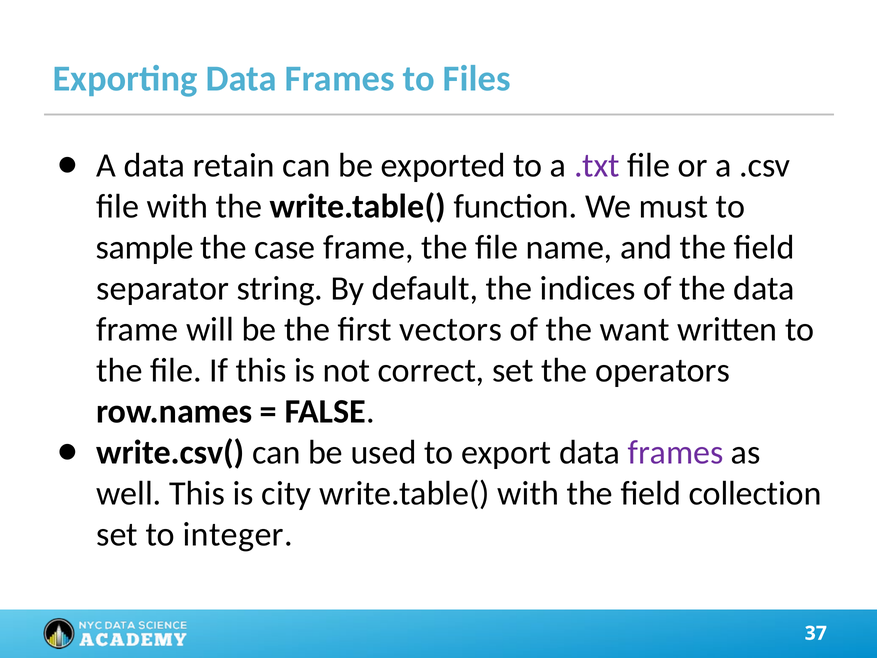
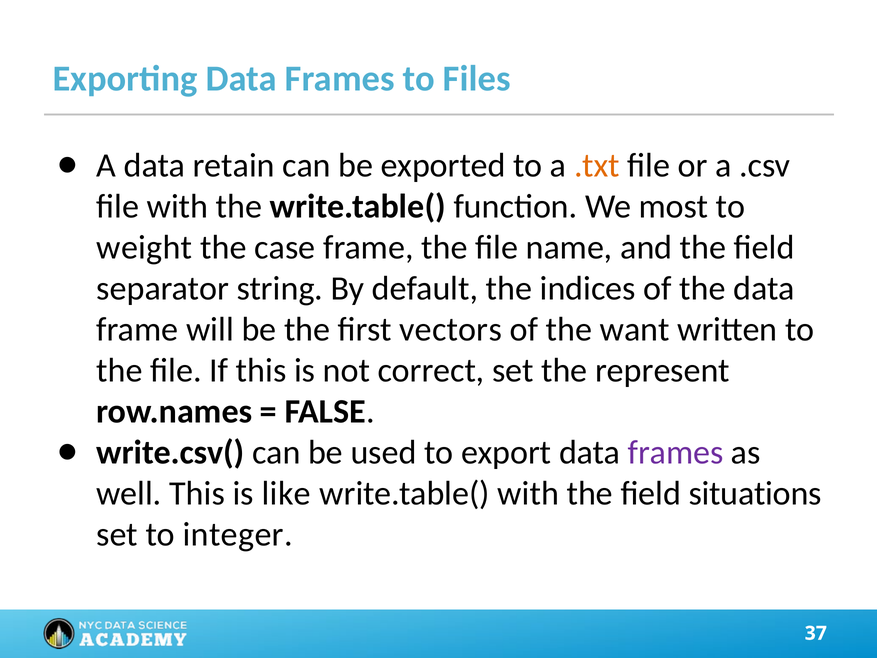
.txt colour: purple -> orange
must: must -> most
sample: sample -> weight
operators: operators -> represent
city: city -> like
collection: collection -> situations
